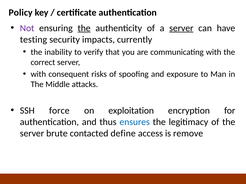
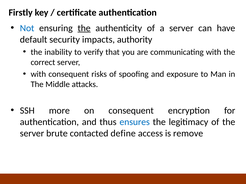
Policy: Policy -> Firstly
Not colour: purple -> blue
server at (181, 28) underline: present -> none
testing: testing -> default
currently: currently -> authority
force: force -> more
on exploitation: exploitation -> consequent
